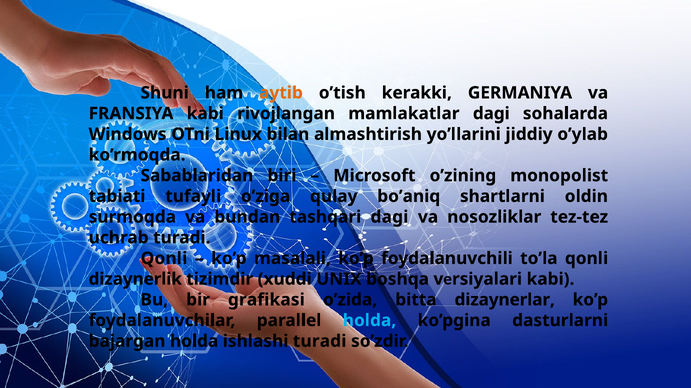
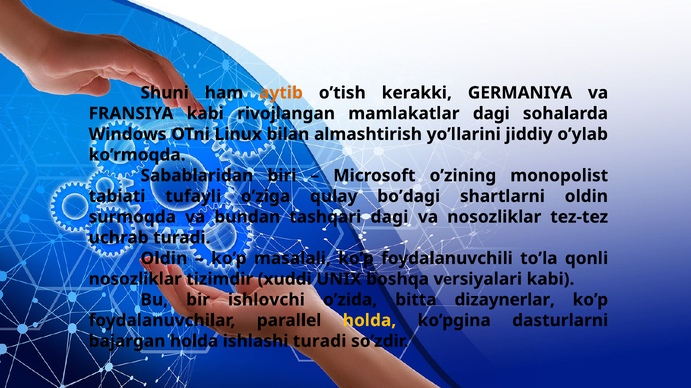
bo’aniq: bo’aniq -> bo’dagi
Qonli at (164, 259): Qonli -> Oldin
dizaynerlik at (135, 280): dizaynerlik -> nosozliklar
grafikasi: grafikasi -> ishlovchi
holda at (370, 321) colour: light blue -> yellow
